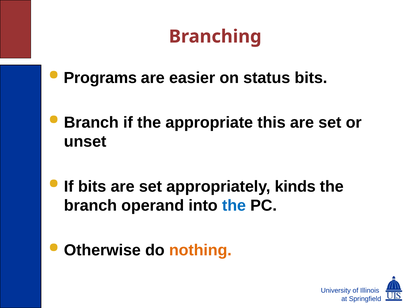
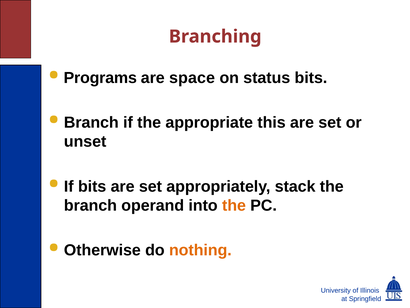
easier: easier -> space
kinds: kinds -> stack
the at (234, 205) colour: blue -> orange
